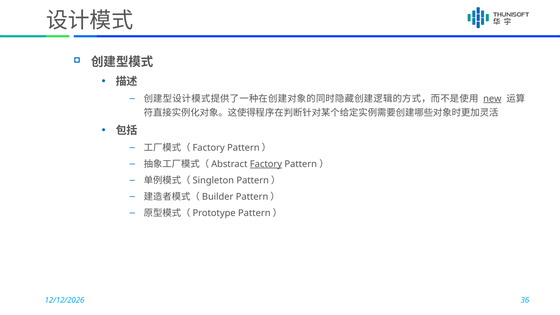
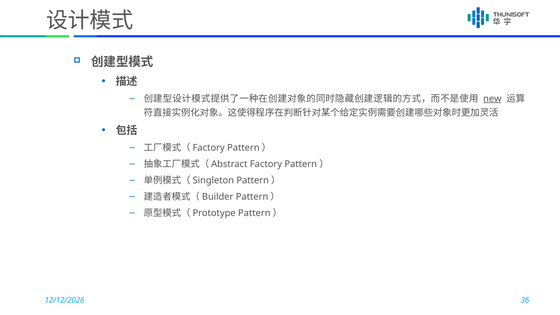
Factory underline: present -> none
